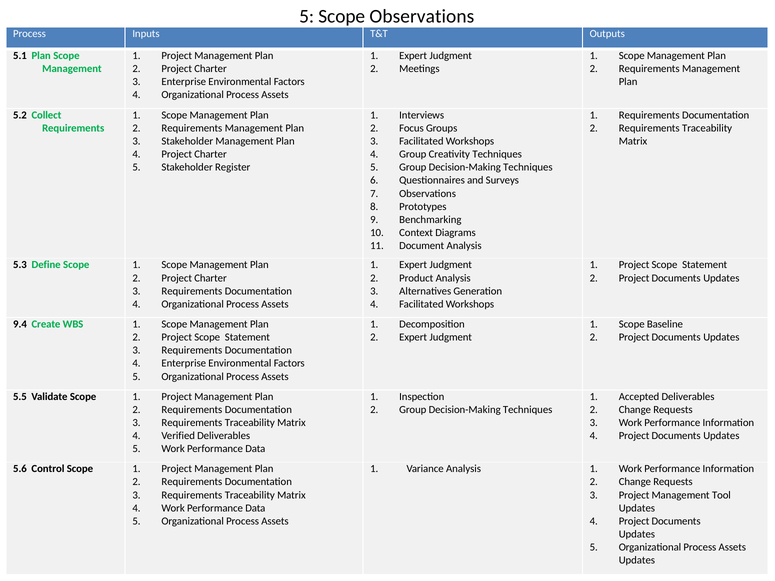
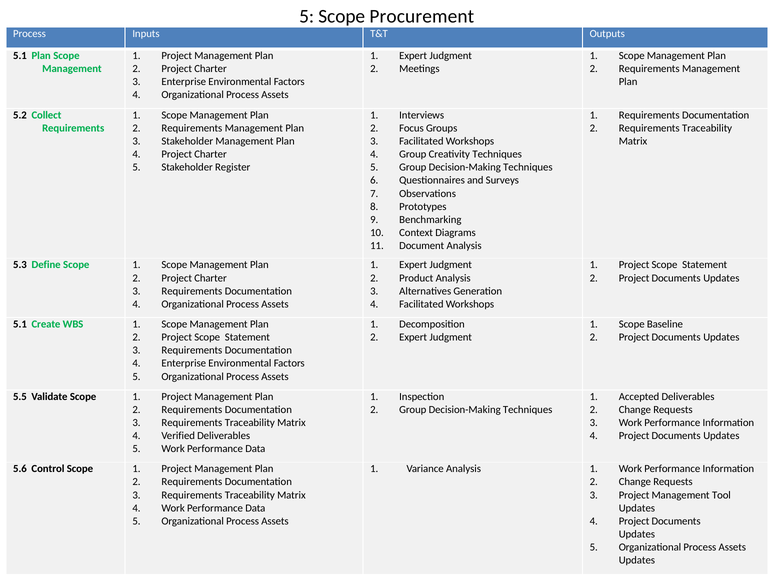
Scope Observations: Observations -> Procurement
9.4 at (20, 324): 9.4 -> 5.1
